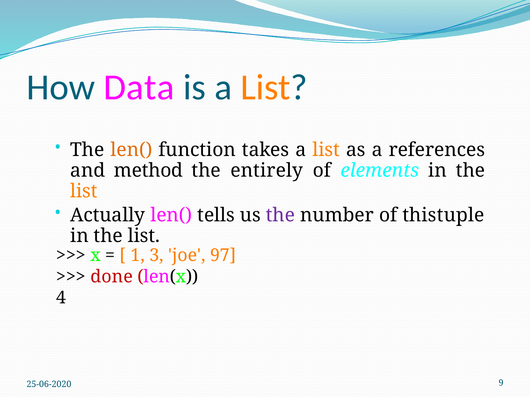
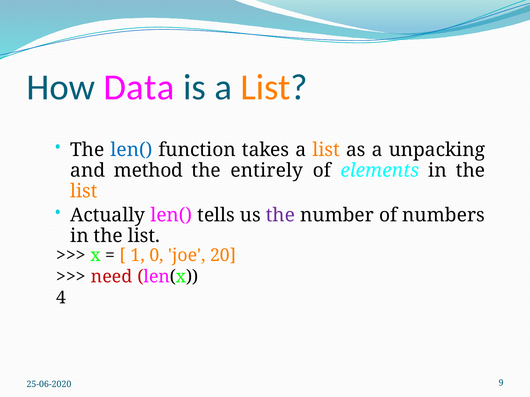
len( at (131, 150) colour: orange -> blue
references: references -> unpacking
thistuple: thistuple -> numbers
3: 3 -> 0
97: 97 -> 20
done: done -> need
